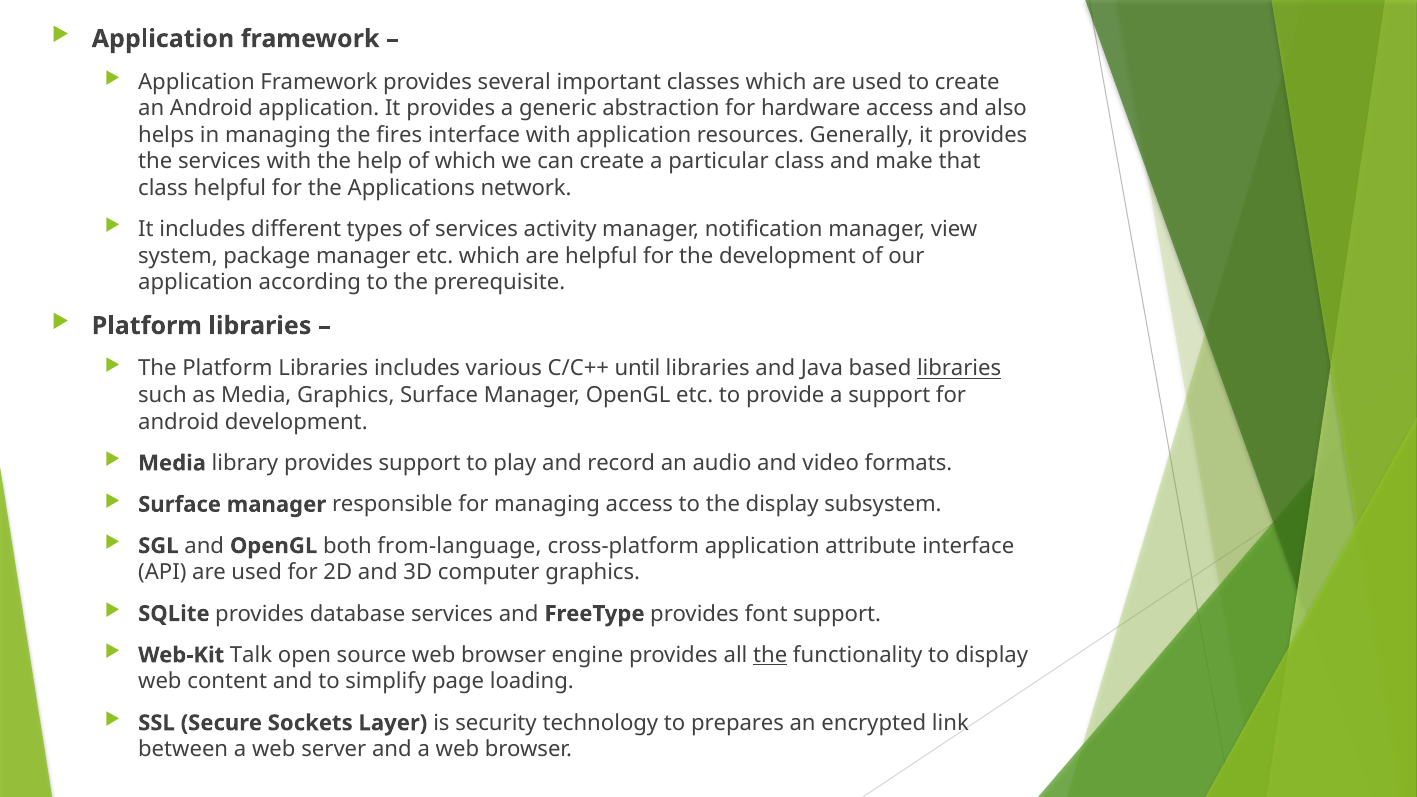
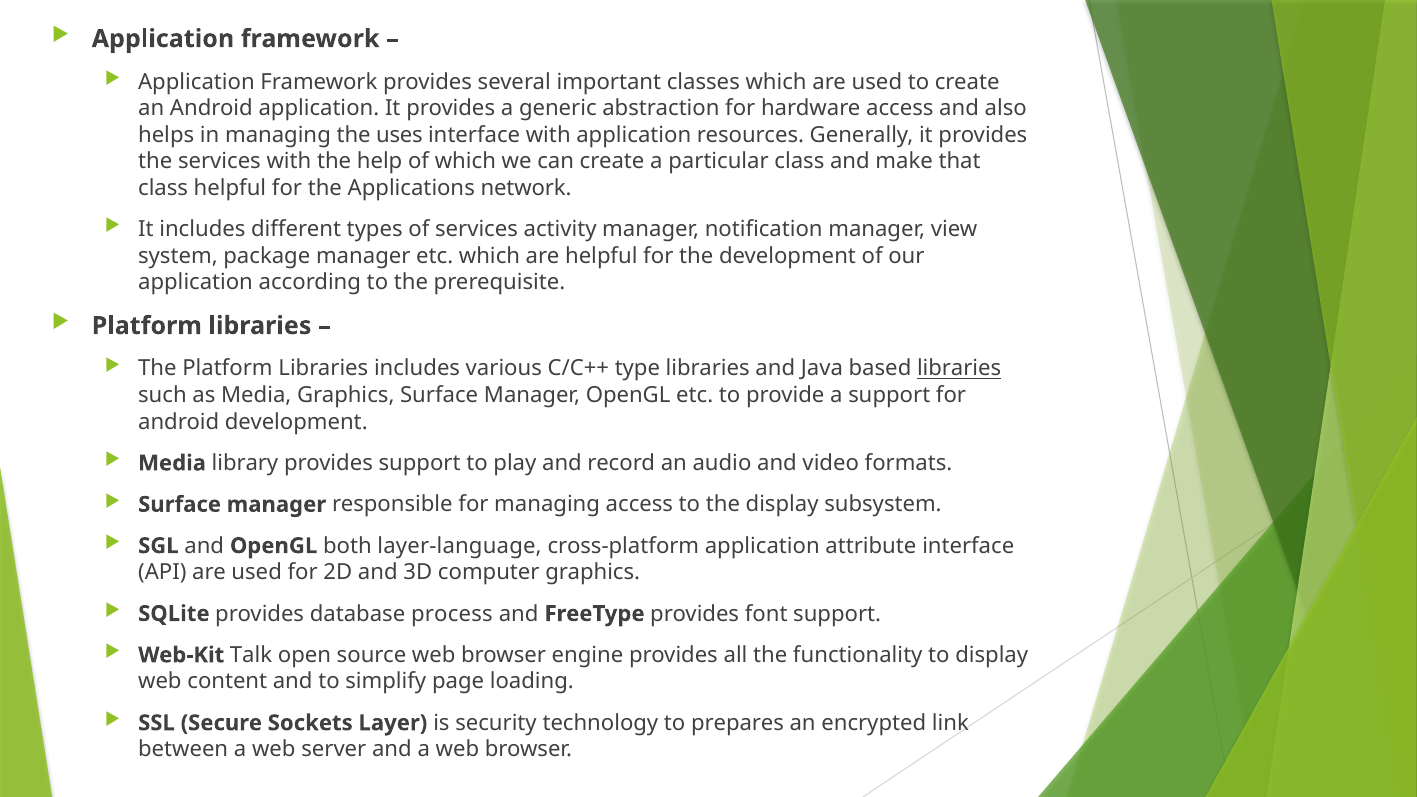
fires: fires -> uses
until: until -> type
from-language: from-language -> layer-language
database services: services -> process
the at (770, 655) underline: present -> none
